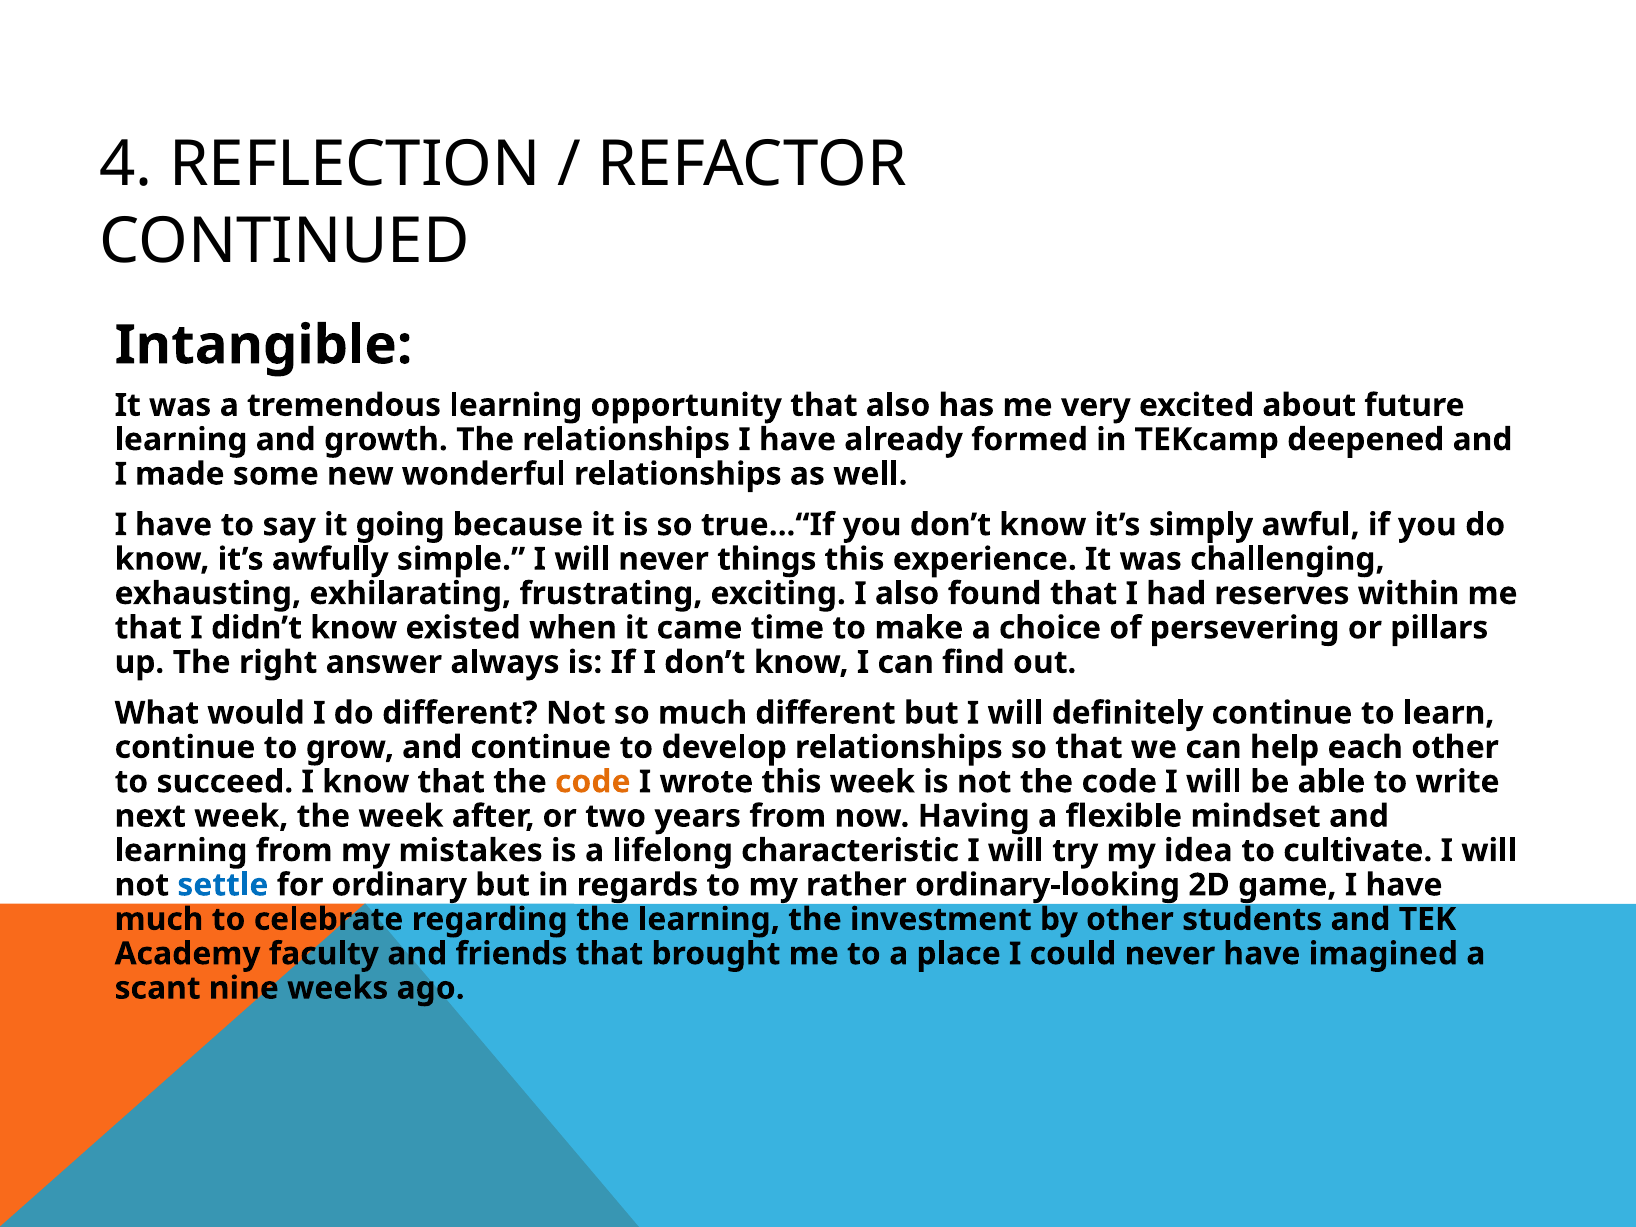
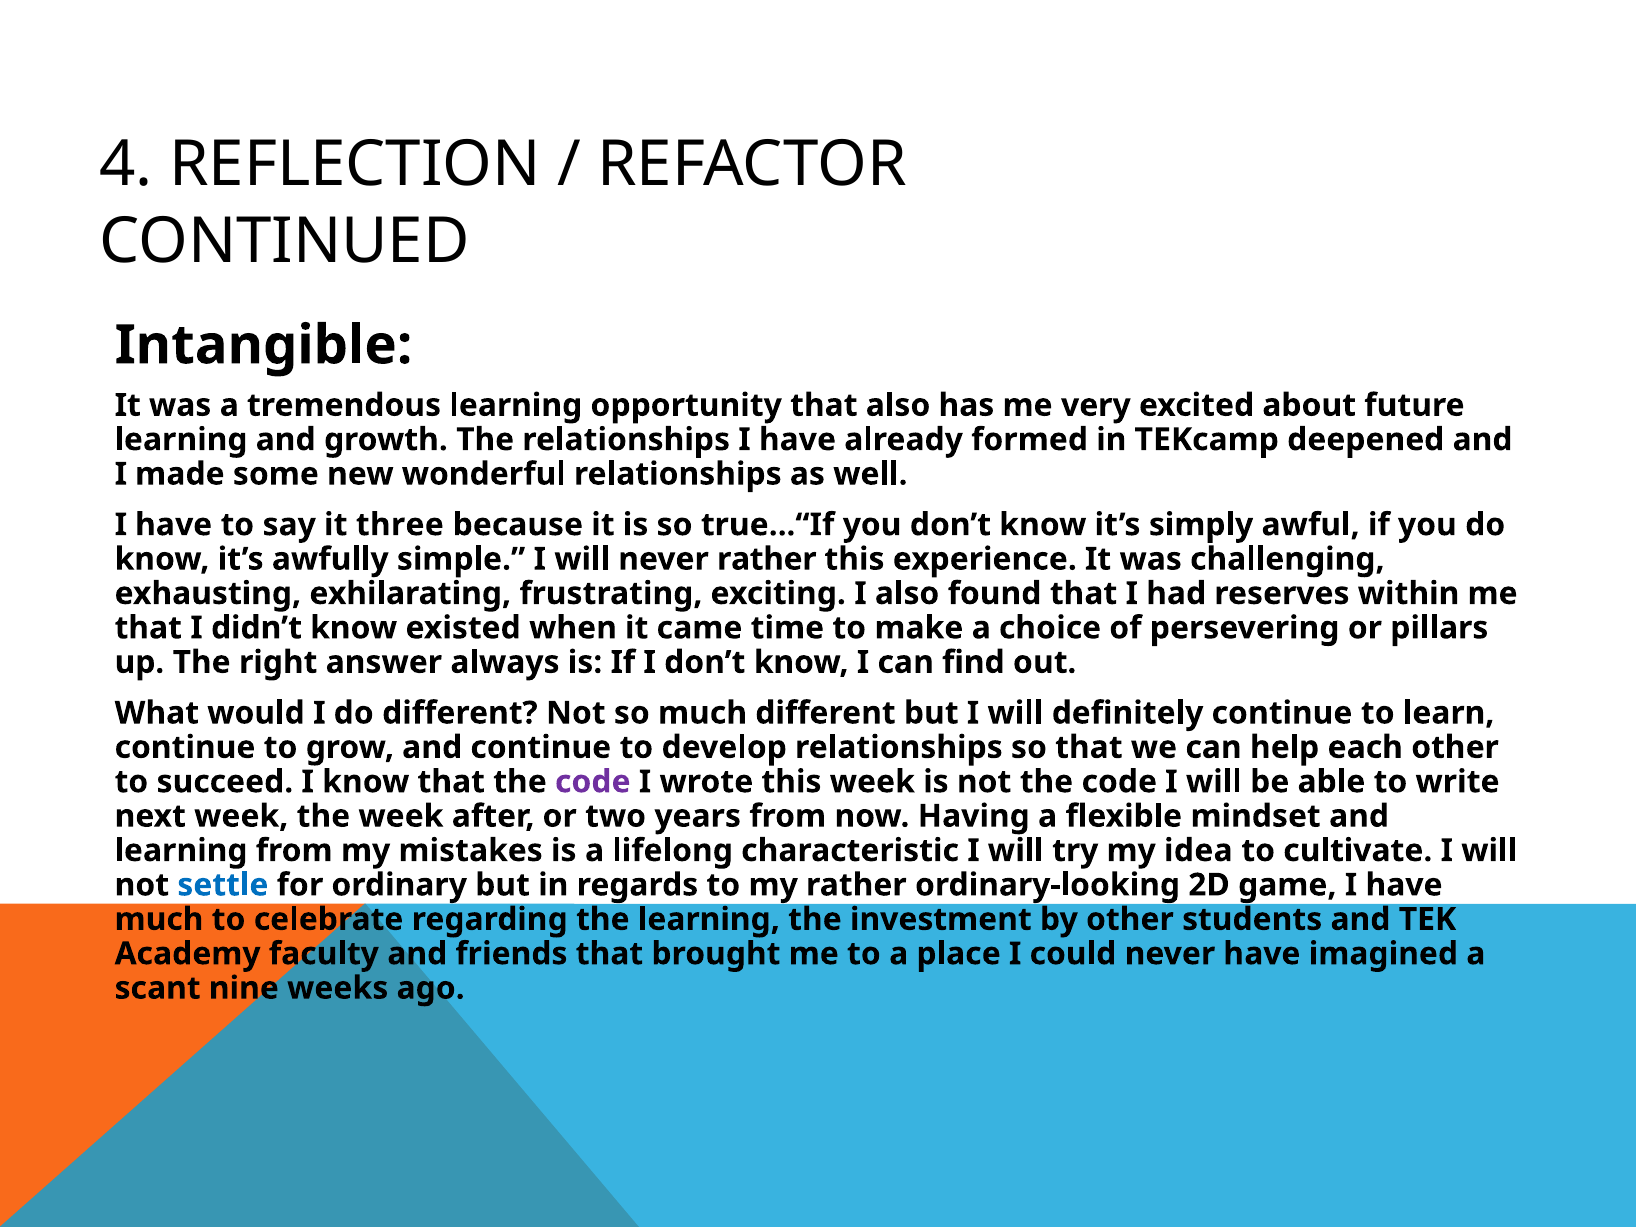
going: going -> three
never things: things -> rather
code at (593, 782) colour: orange -> purple
